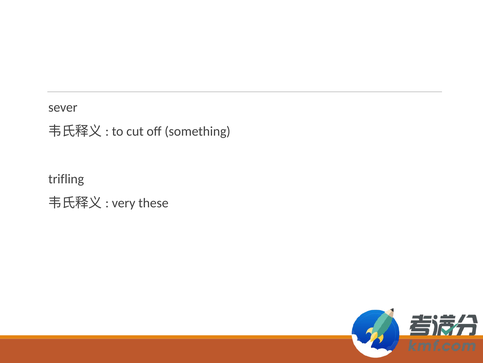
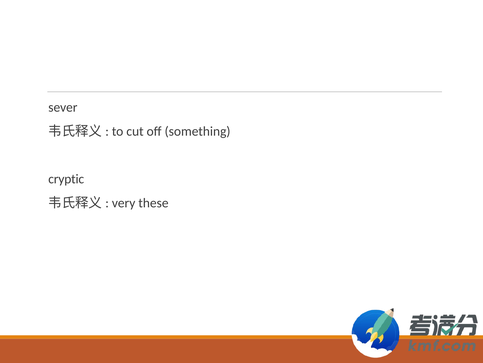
trifling: trifling -> cryptic
